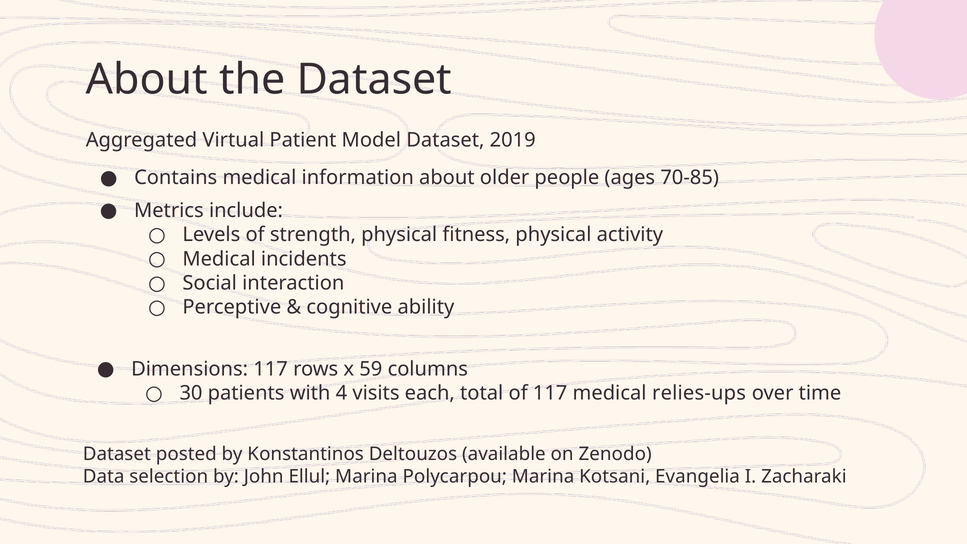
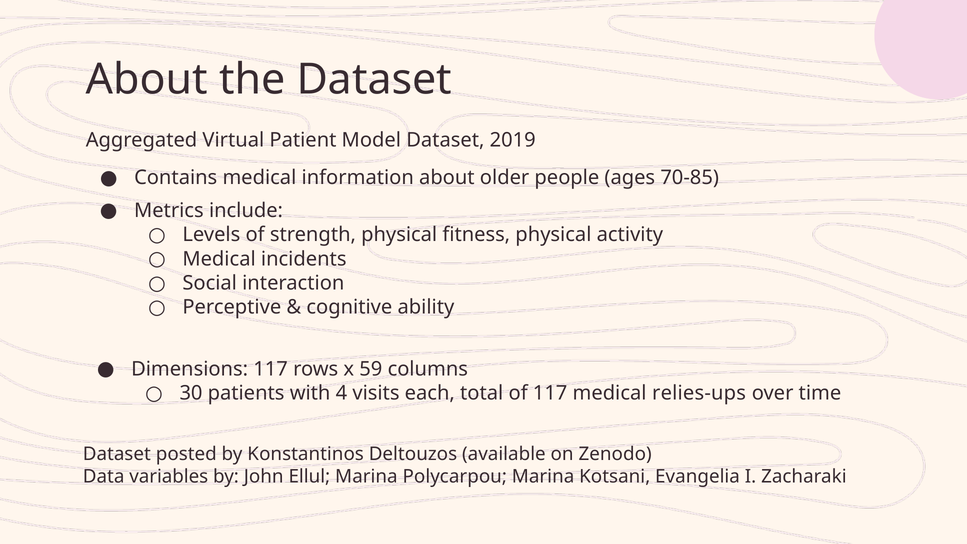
selection: selection -> variables
